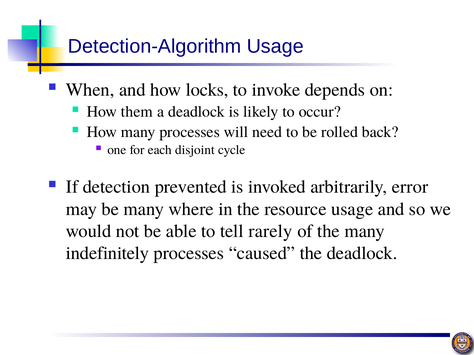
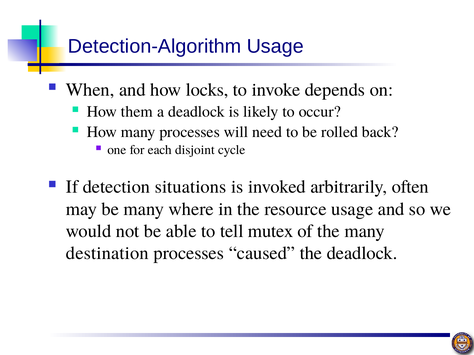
prevented: prevented -> situations
error: error -> often
rarely: rarely -> mutex
indefinitely: indefinitely -> destination
